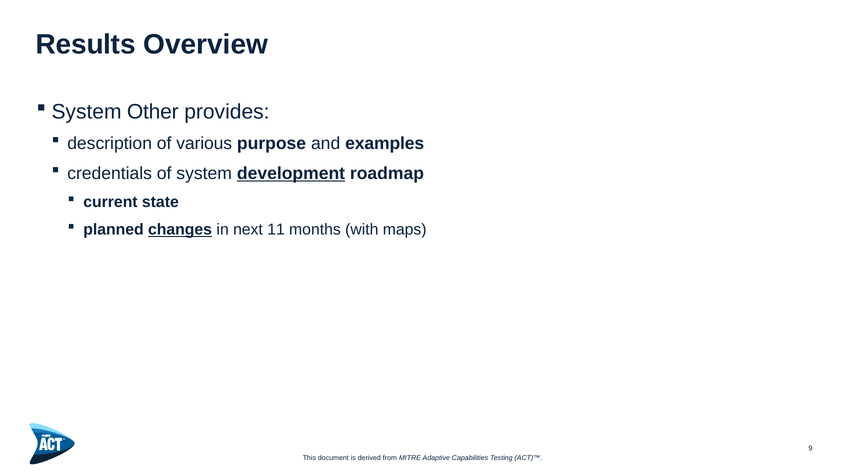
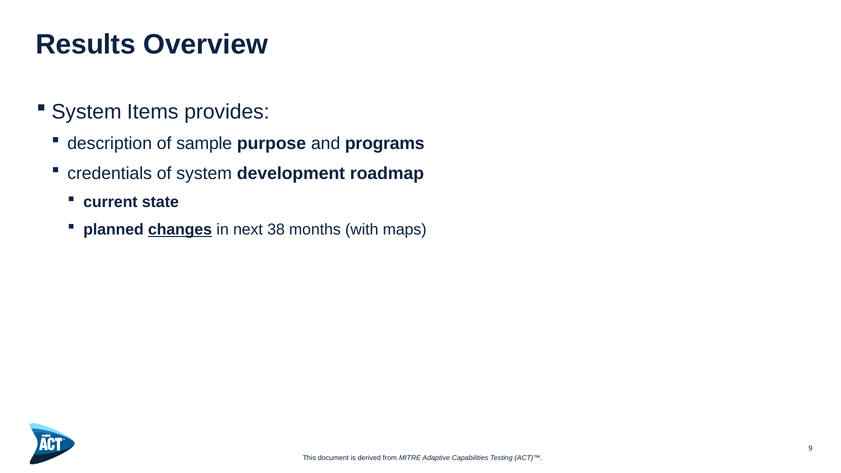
Other: Other -> Items
various: various -> sample
examples: examples -> programs
development underline: present -> none
11: 11 -> 38
